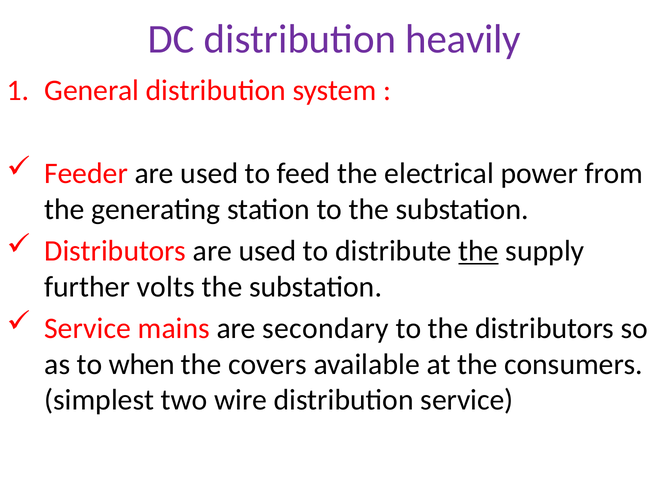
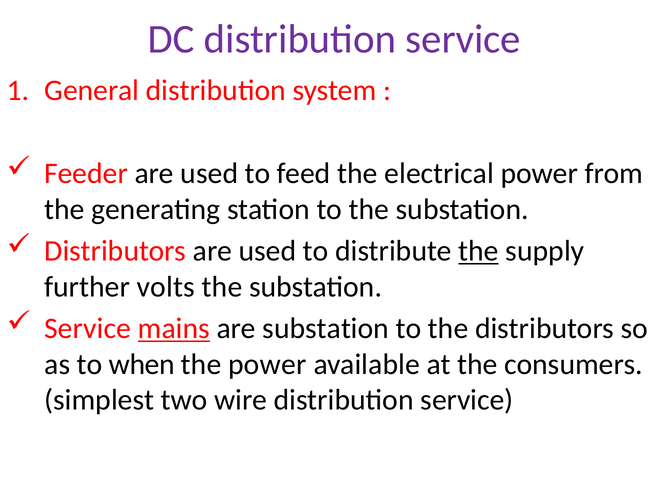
DC distribution heavily: heavily -> service
mains underline: none -> present
are secondary: secondary -> substation
the covers: covers -> power
